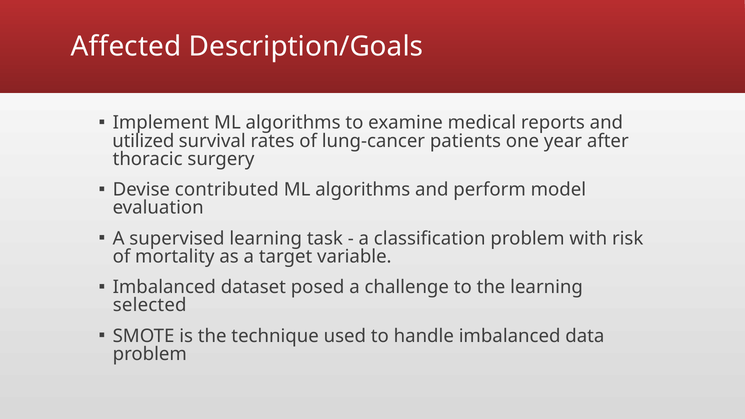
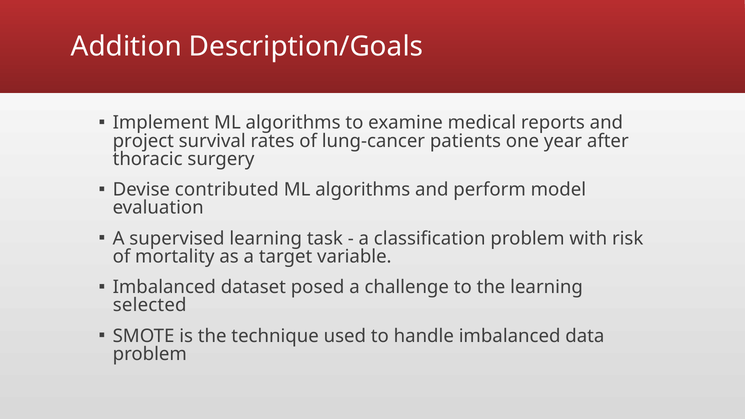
Affected: Affected -> Addition
utilized: utilized -> project
